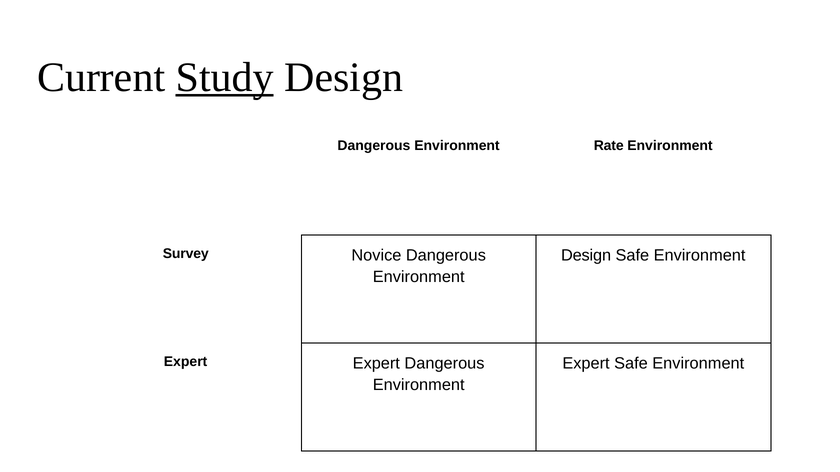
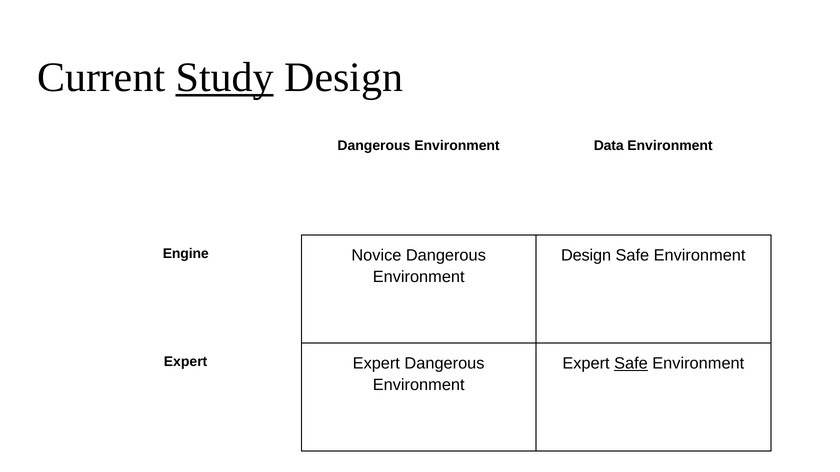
Rate: Rate -> Data
Survey: Survey -> Engine
Safe at (631, 364) underline: none -> present
